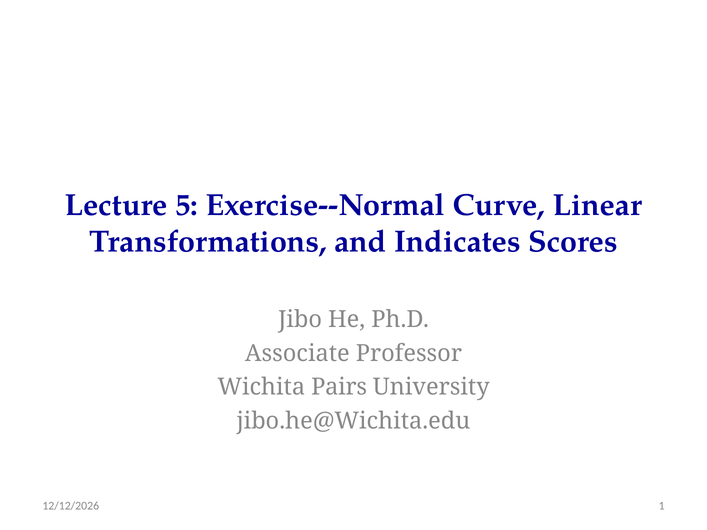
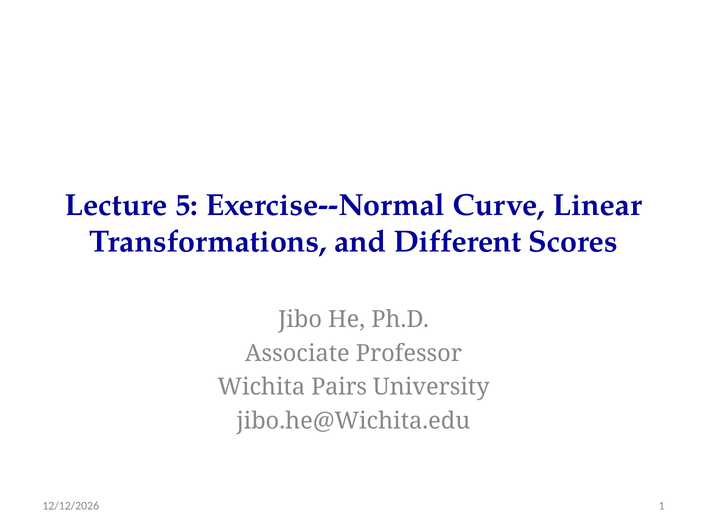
Indicates: Indicates -> Different
